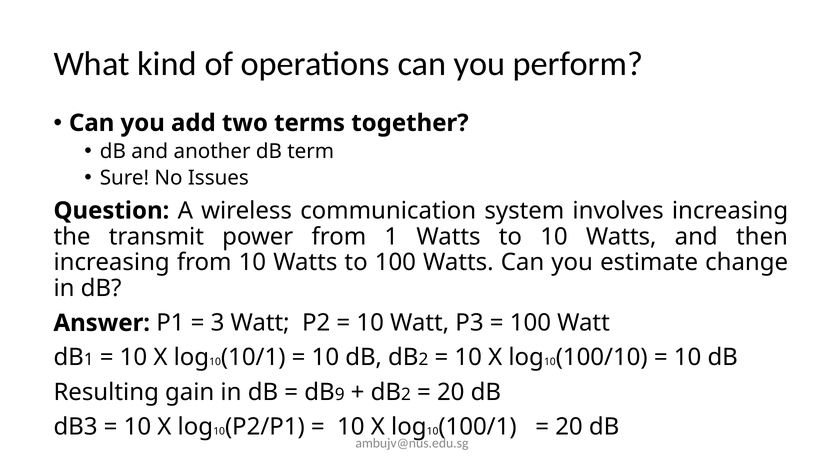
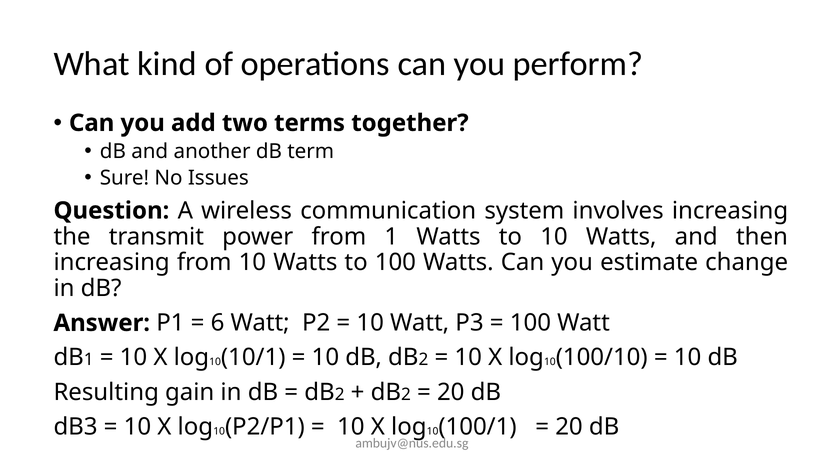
3: 3 -> 6
9 at (340, 394): 9 -> 2
